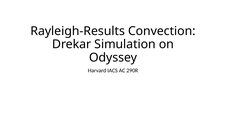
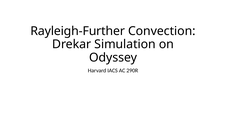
Rayleigh-Results: Rayleigh-Results -> Rayleigh-Further
